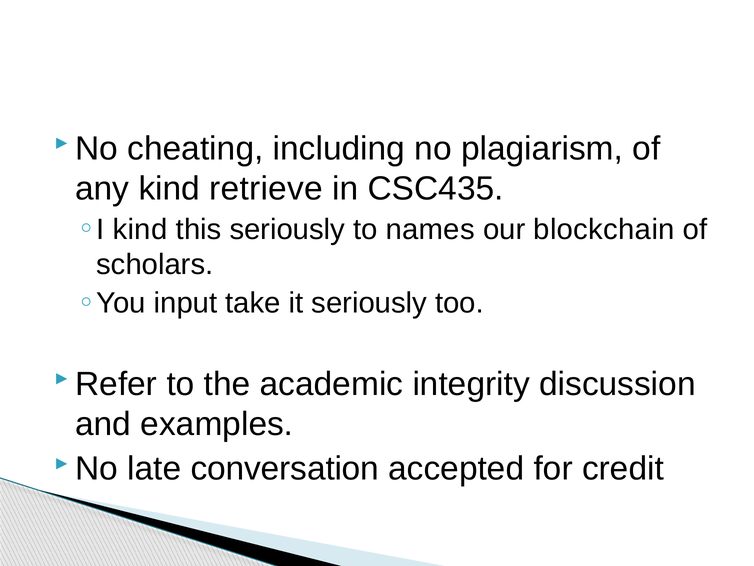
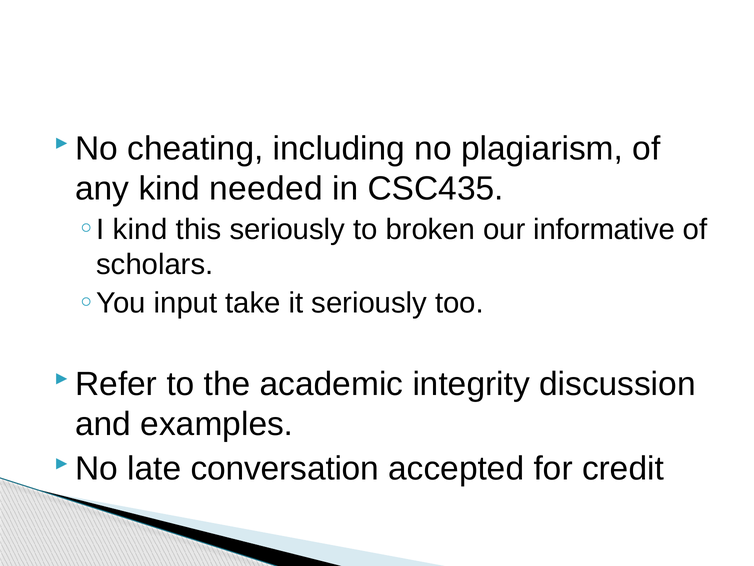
retrieve: retrieve -> needed
names: names -> broken
blockchain: blockchain -> informative
